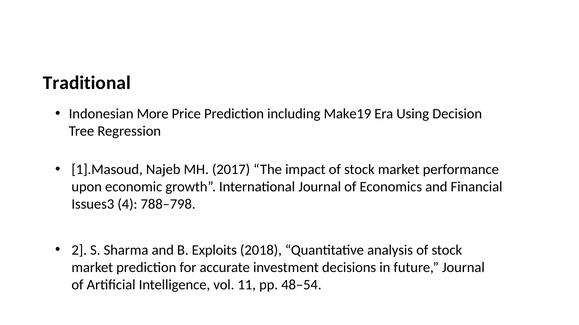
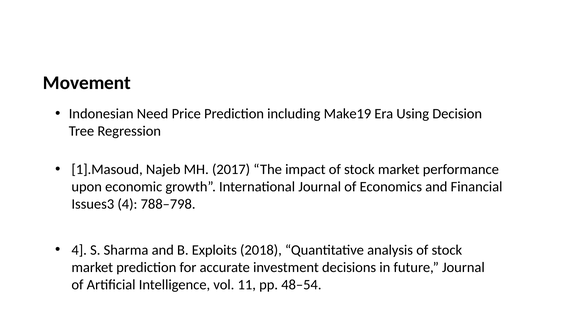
Traditional: Traditional -> Movement
More: More -> Need
2 at (79, 250): 2 -> 4
